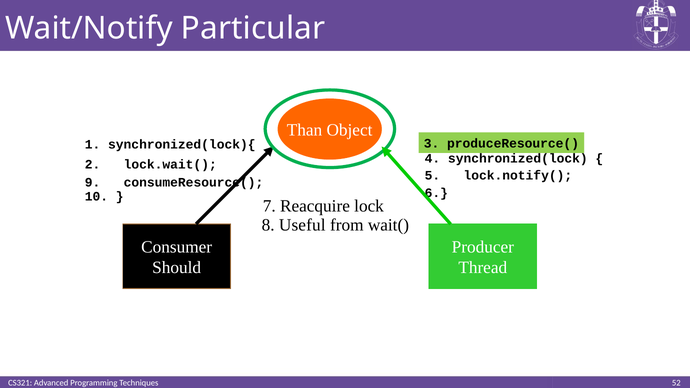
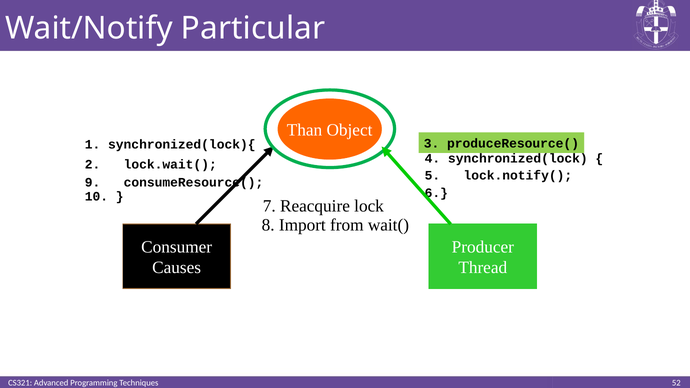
Useful: Useful -> Import
Should: Should -> Causes
